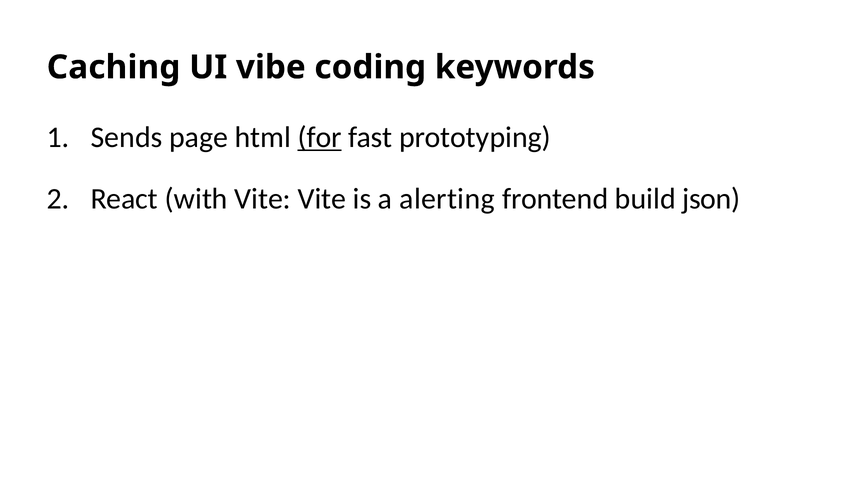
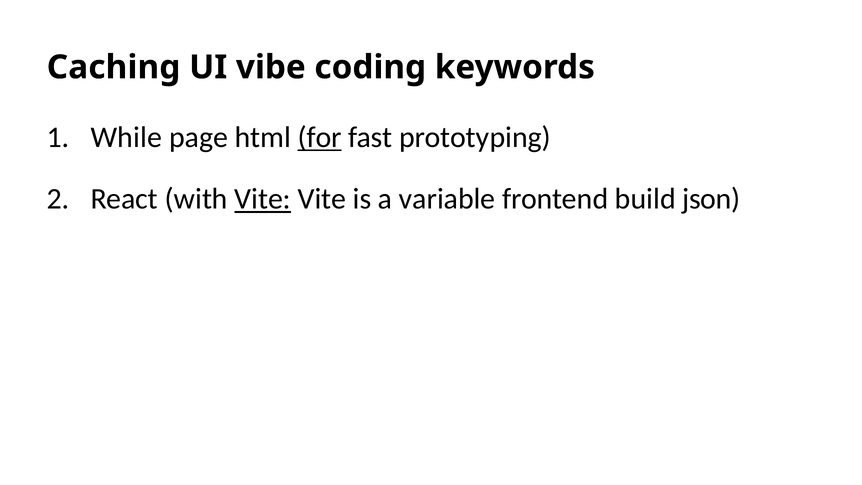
Sends: Sends -> While
Vite at (263, 199) underline: none -> present
alerting: alerting -> variable
